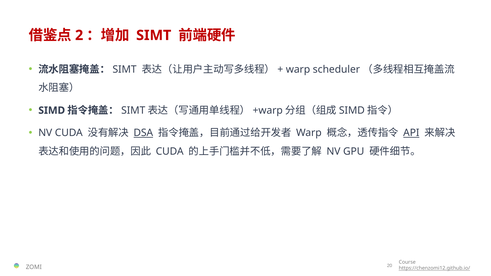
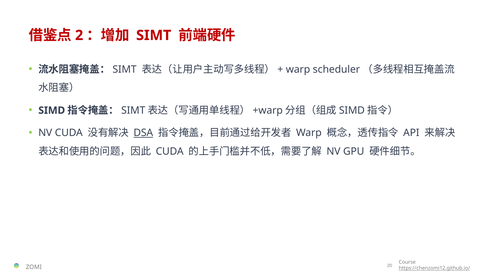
API underline: present -> none
